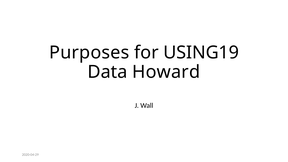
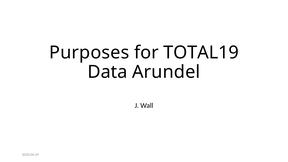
USING19: USING19 -> TOTAL19
Howard: Howard -> Arundel
